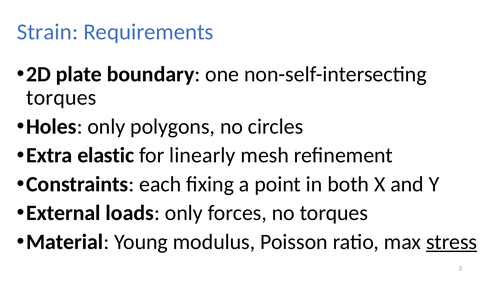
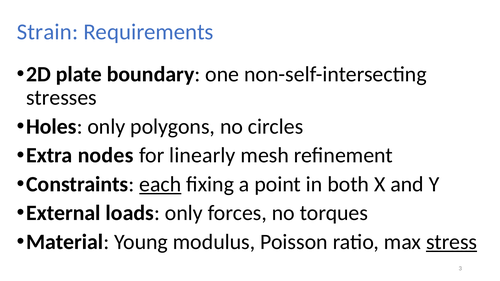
torques at (61, 98): torques -> stresses
elastic: elastic -> nodes
each underline: none -> present
